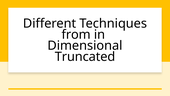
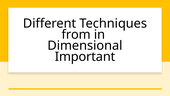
Truncated: Truncated -> Important
